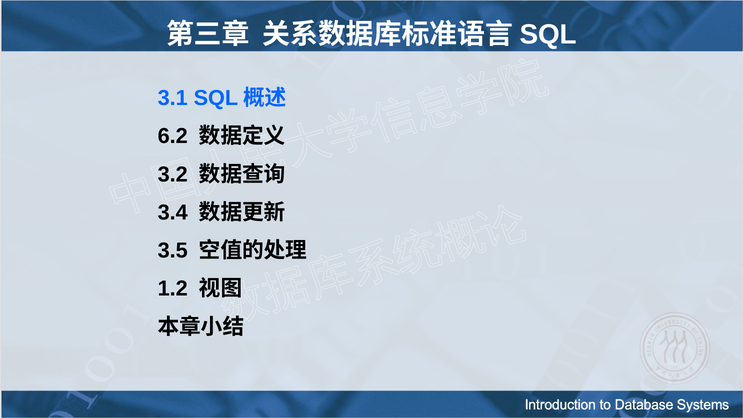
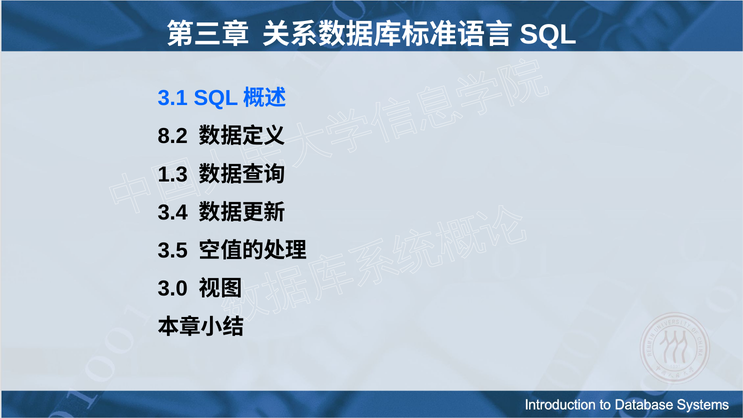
6.2: 6.2 -> 8.2
3.2: 3.2 -> 1.3
1.2: 1.2 -> 3.0
